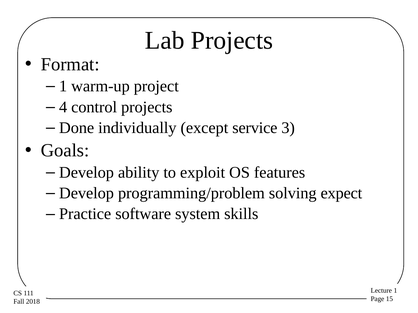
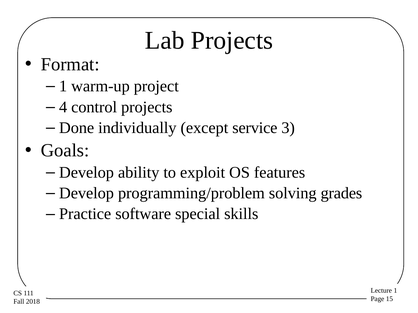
expect: expect -> grades
system: system -> special
